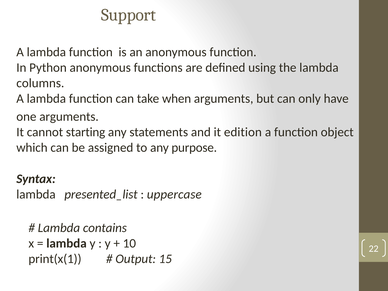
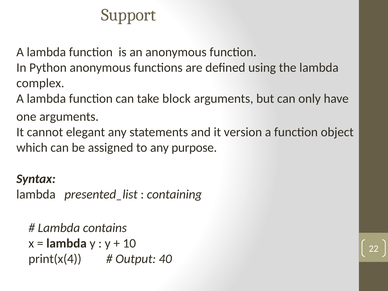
columns: columns -> complex
when: when -> block
starting: starting -> elegant
edition: edition -> version
uppercase: uppercase -> containing
print(x(1: print(x(1 -> print(x(4
15: 15 -> 40
